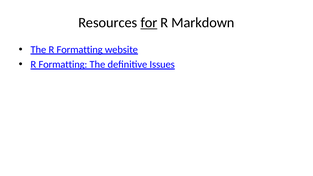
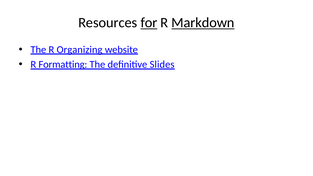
Markdown underline: none -> present
The R Formatting: Formatting -> Organizing
Issues: Issues -> Slides
